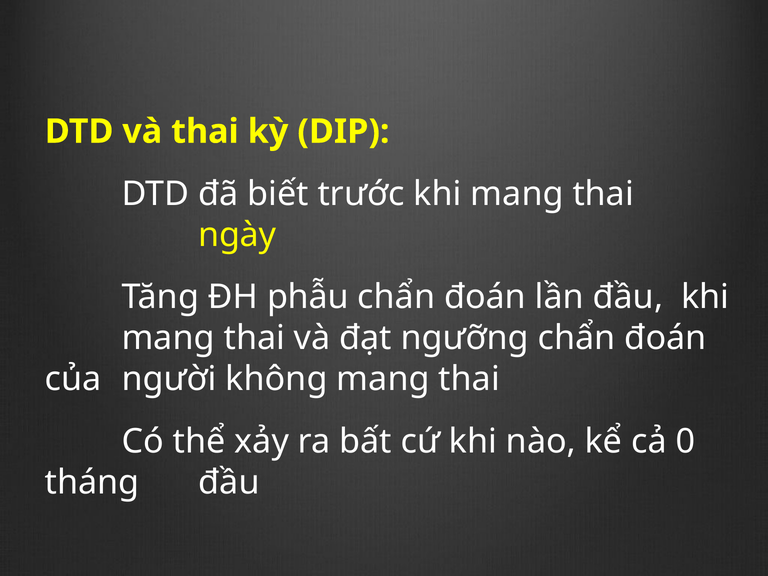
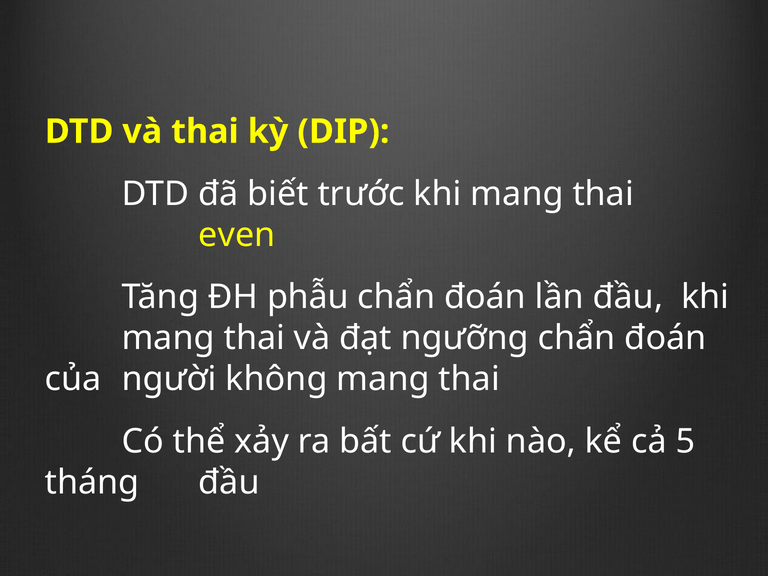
ngày: ngày -> even
0: 0 -> 5
